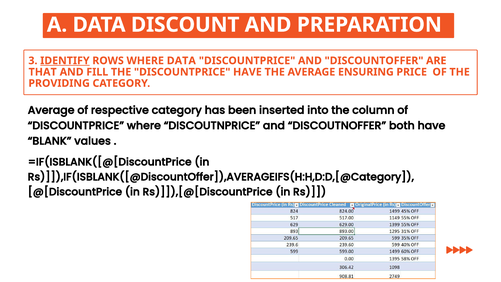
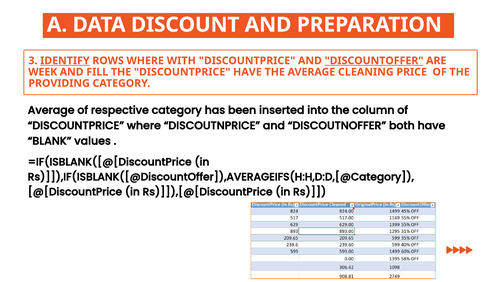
WHERE DATA: DATA -> WITH
DISCOUNTOFFER underline: none -> present
THAT: THAT -> WEEK
ENSURING: ENSURING -> CLEANING
